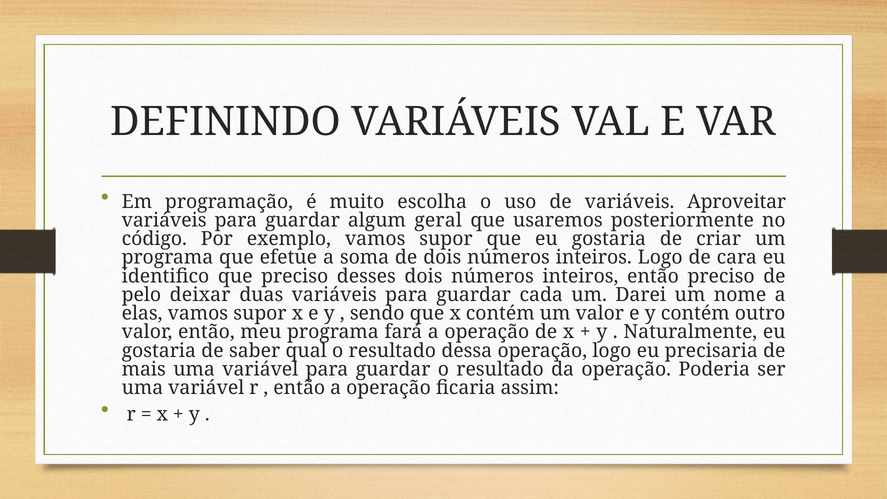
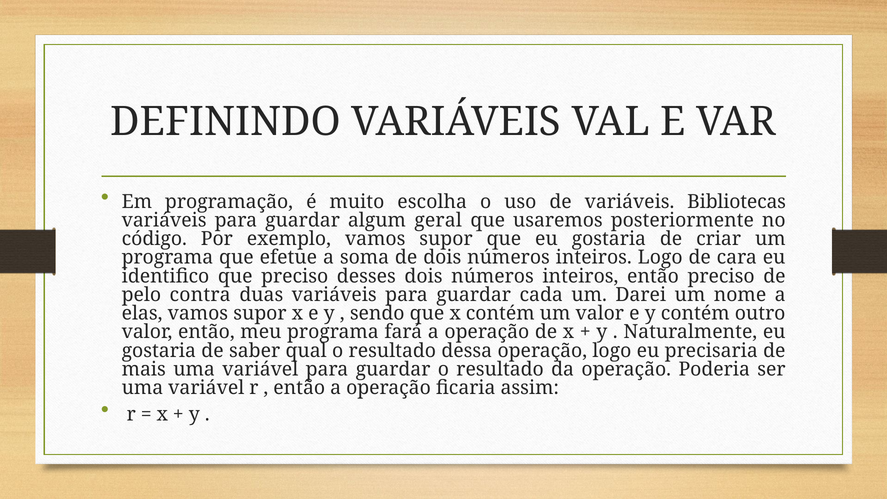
Aproveitar: Aproveitar -> Bibliotecas
deixar: deixar -> contra
